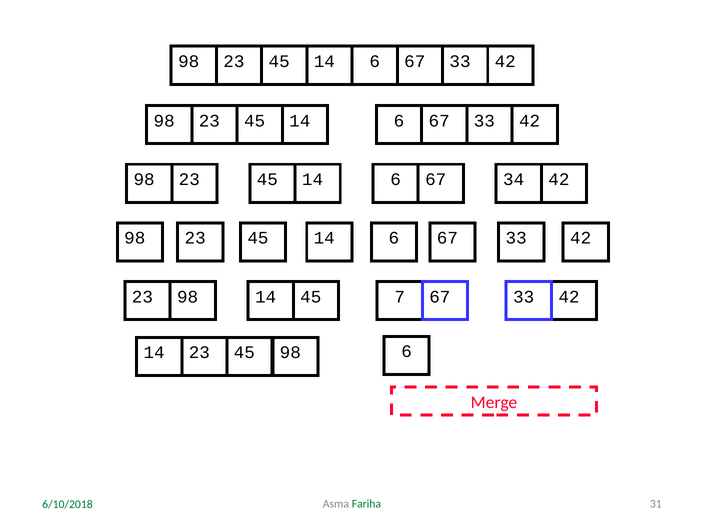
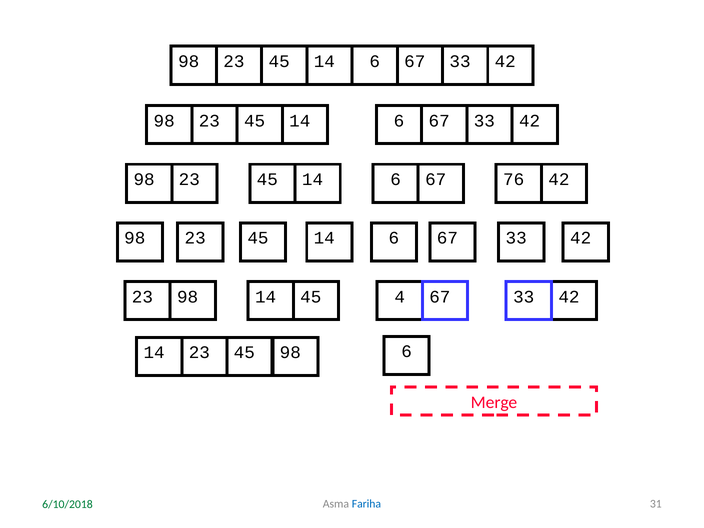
34: 34 -> 76
7: 7 -> 4
Fariha colour: green -> blue
